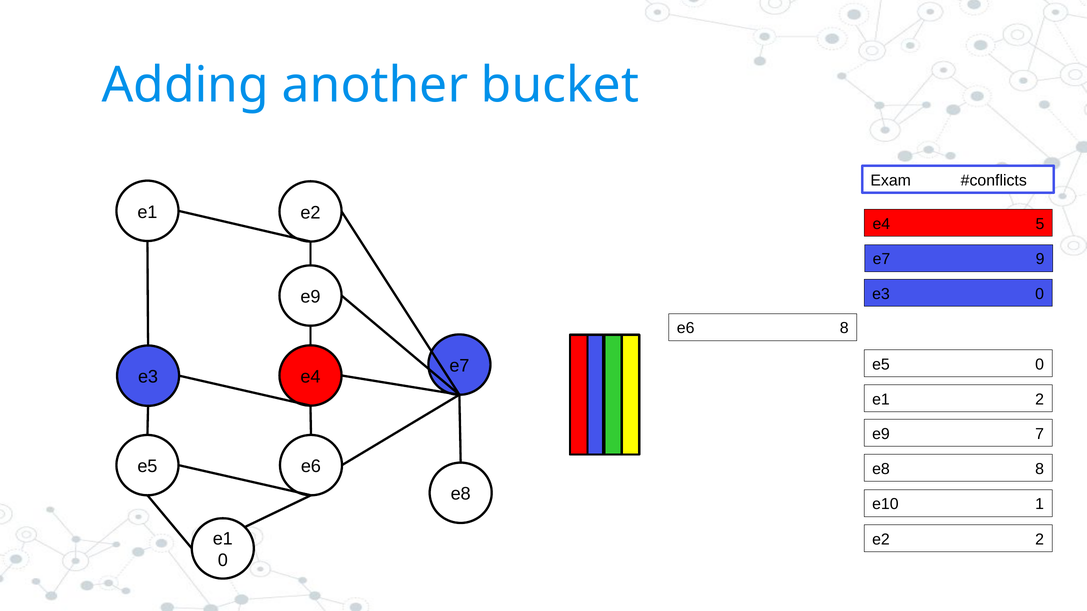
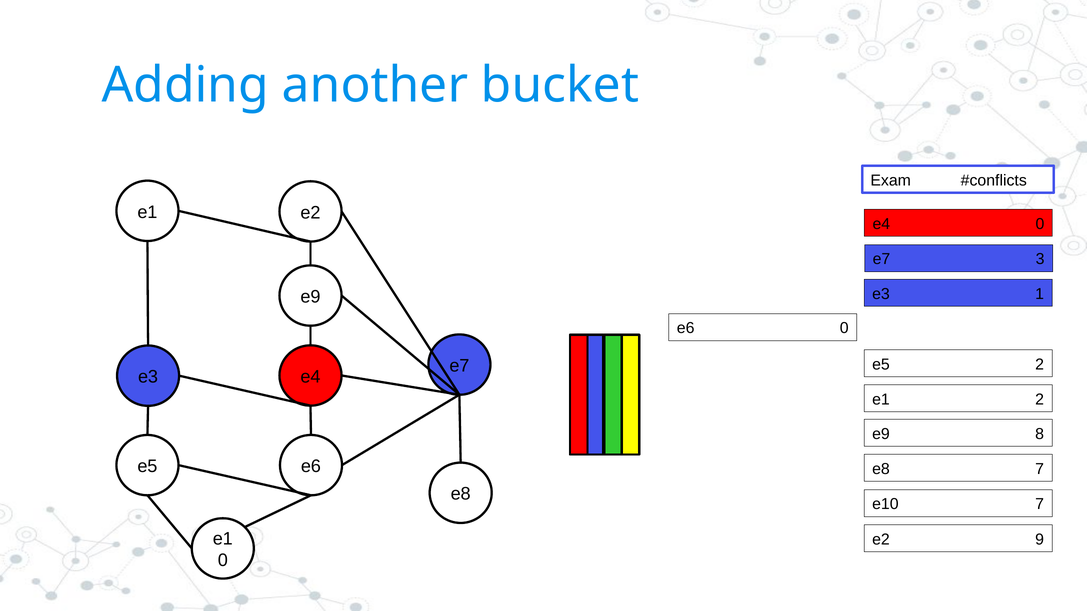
e4 5: 5 -> 0
9: 9 -> 3
e3 0: 0 -> 1
e6 8: 8 -> 0
e5 0: 0 -> 2
7: 7 -> 8
e8 8: 8 -> 7
e10 1: 1 -> 7
e2 2: 2 -> 9
